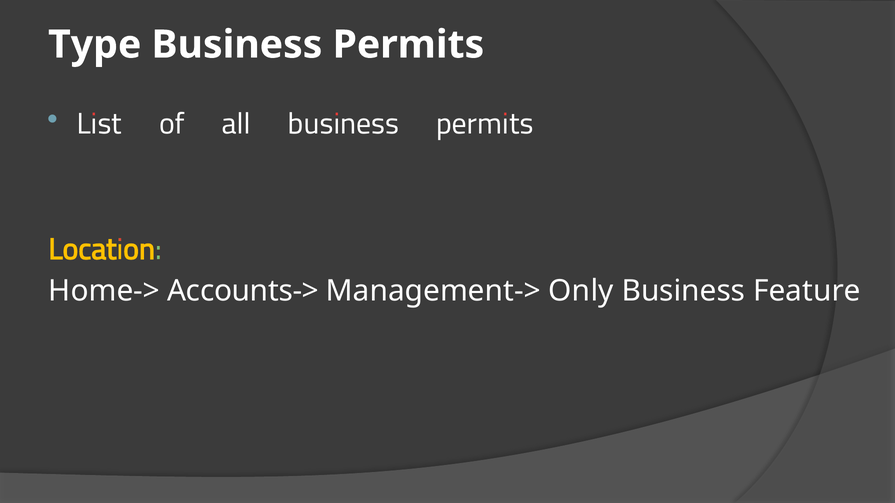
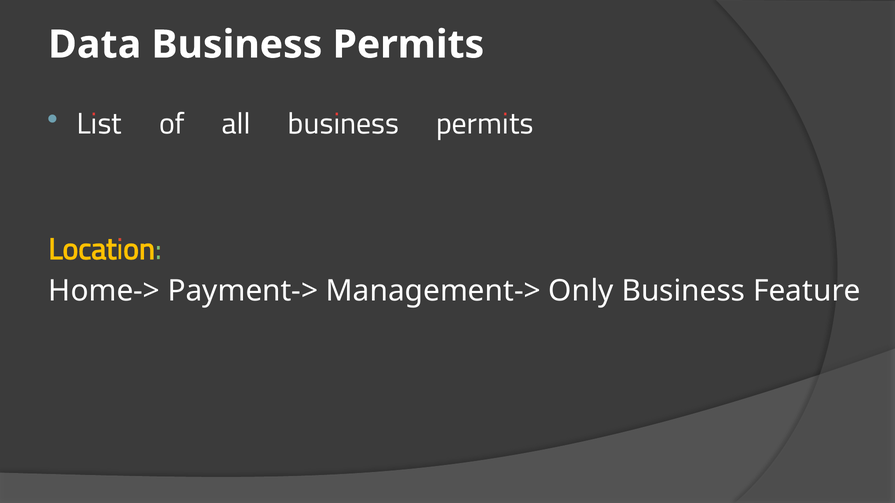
Type: Type -> Data
Accounts->: Accounts-> -> Payment->
